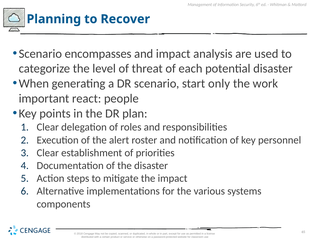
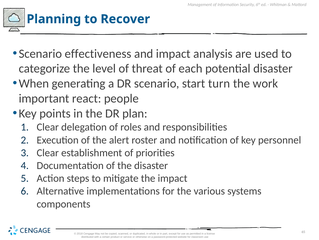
encompasses: encompasses -> effectiveness
only: only -> turn
